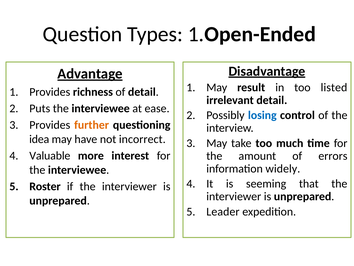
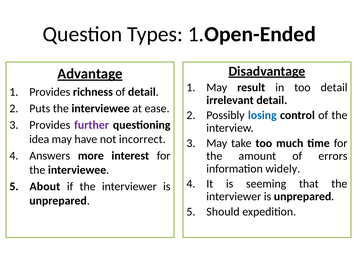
too listed: listed -> detail
further colour: orange -> purple
Valuable: Valuable -> Answers
Roster: Roster -> About
Leader: Leader -> Should
